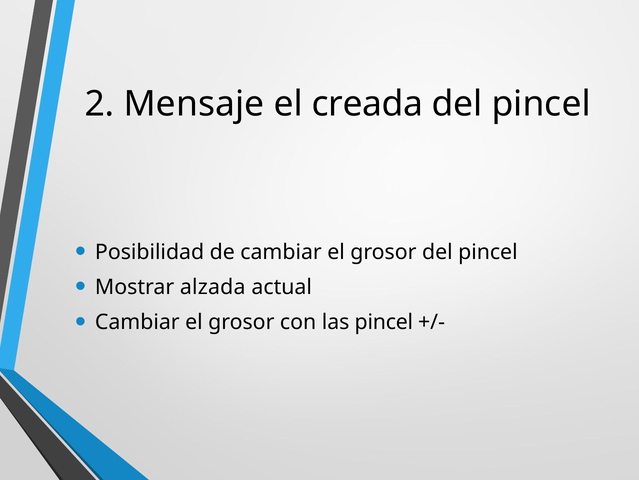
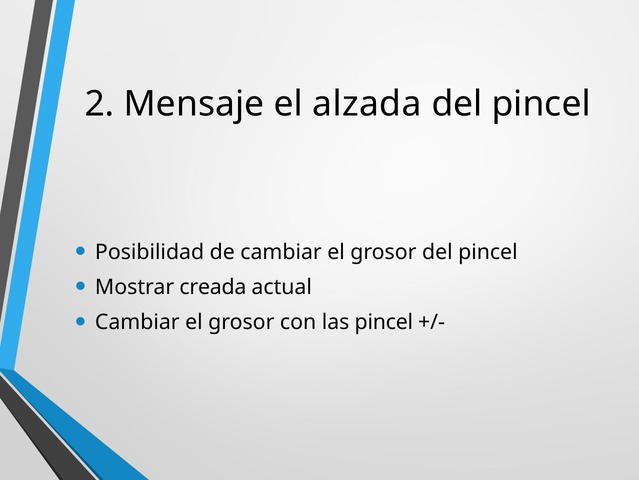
creada: creada -> alzada
alzada: alzada -> creada
